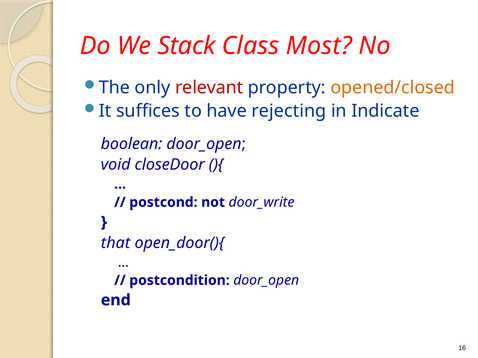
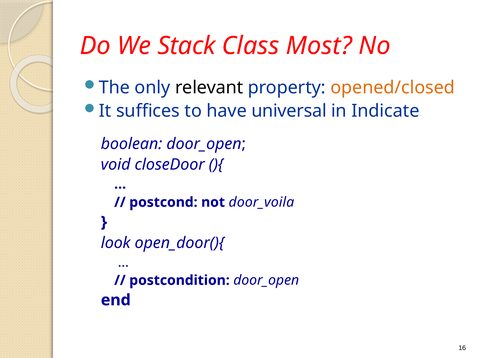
relevant colour: red -> black
rejecting: rejecting -> universal
door_write: door_write -> door_voila
that: that -> look
